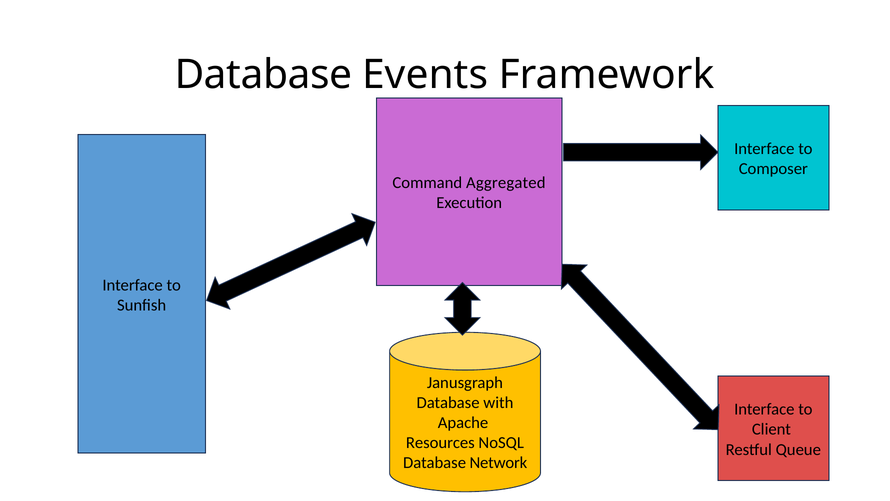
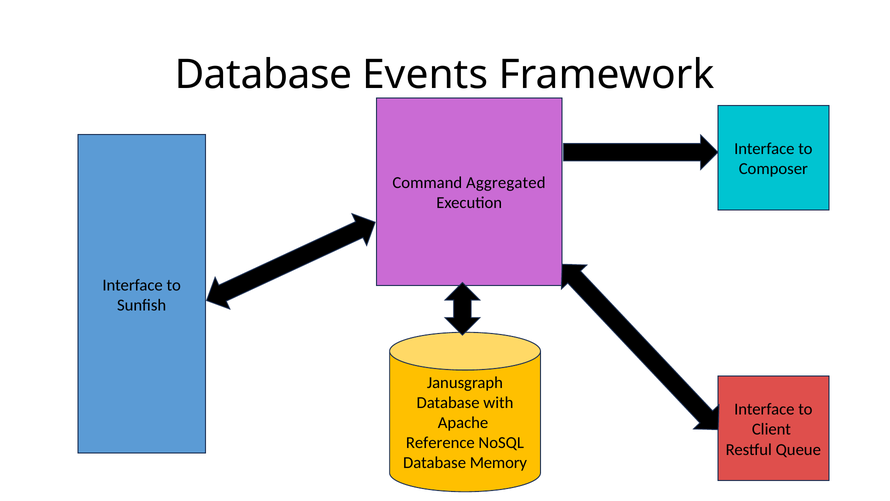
Resources: Resources -> Reference
Network: Network -> Memory
